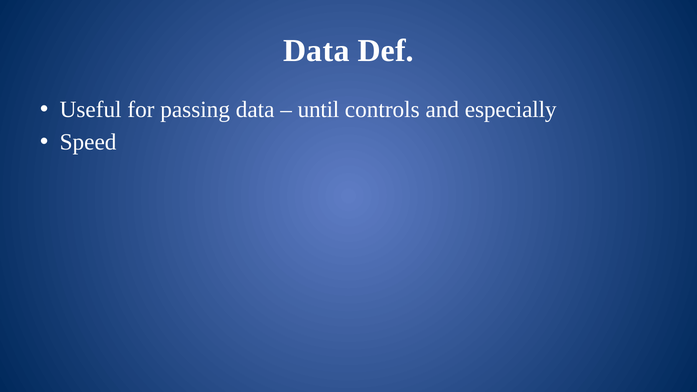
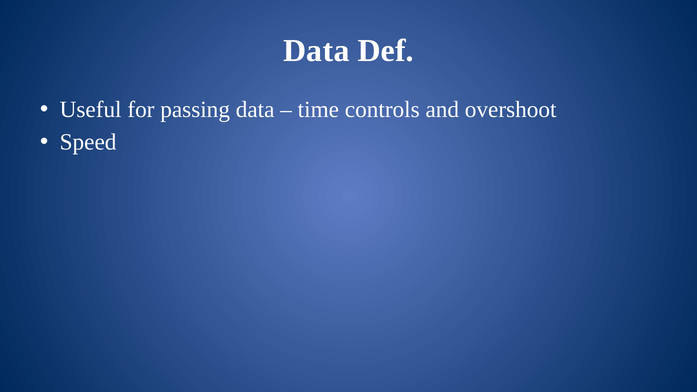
until: until -> time
especially: especially -> overshoot
